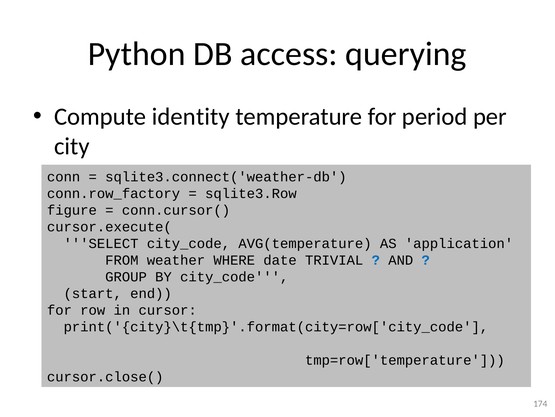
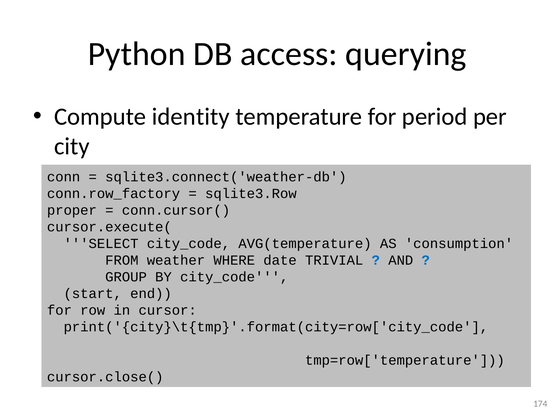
figure: figure -> proper
application: application -> consumption
